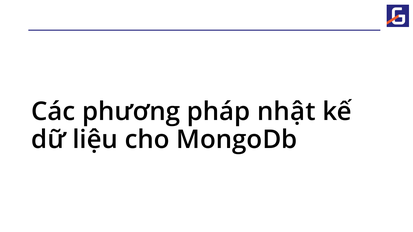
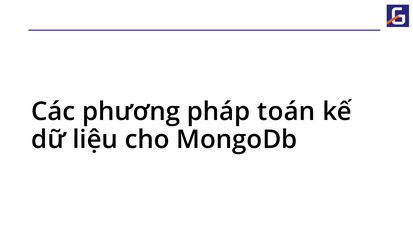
nhật: nhật -> toán
